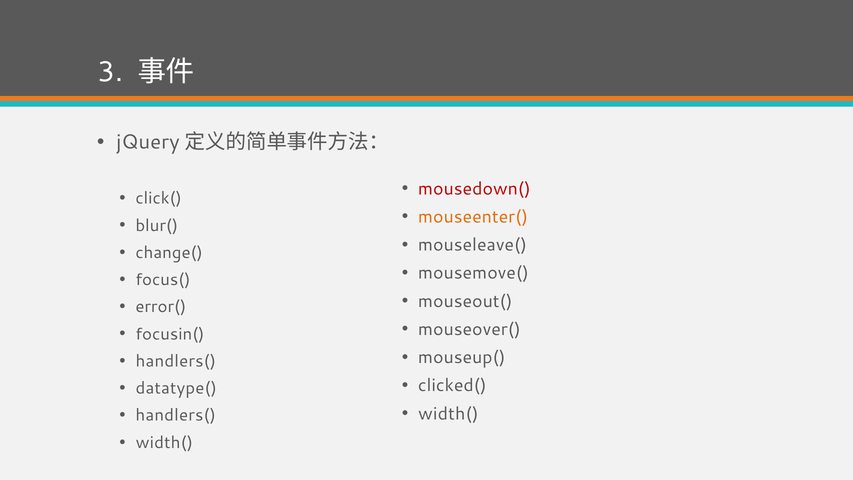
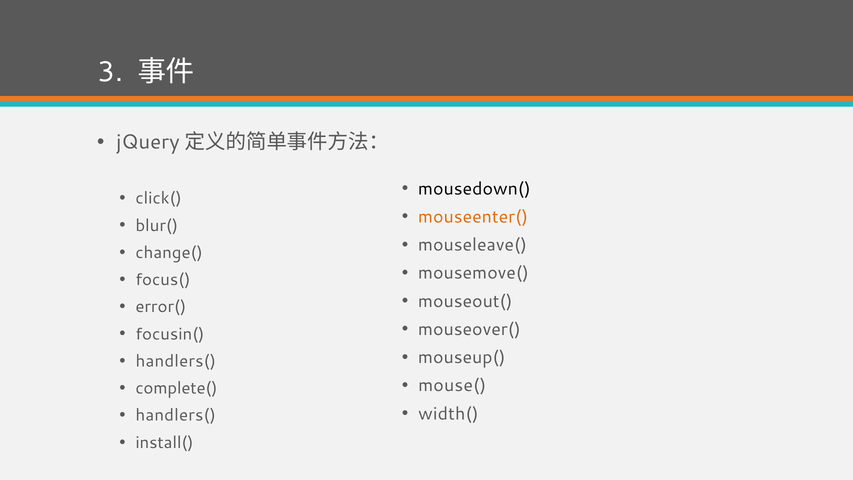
mousedown( colour: red -> black
clicked(: clicked( -> mouse(
datatype(: datatype( -> complete(
width( at (164, 442): width( -> install(
